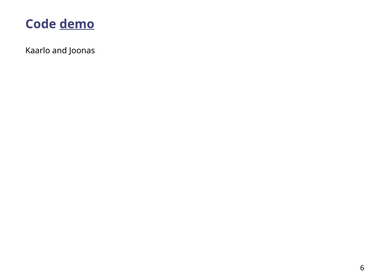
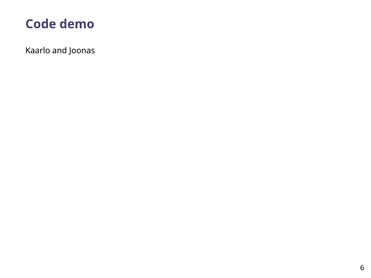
demo underline: present -> none
